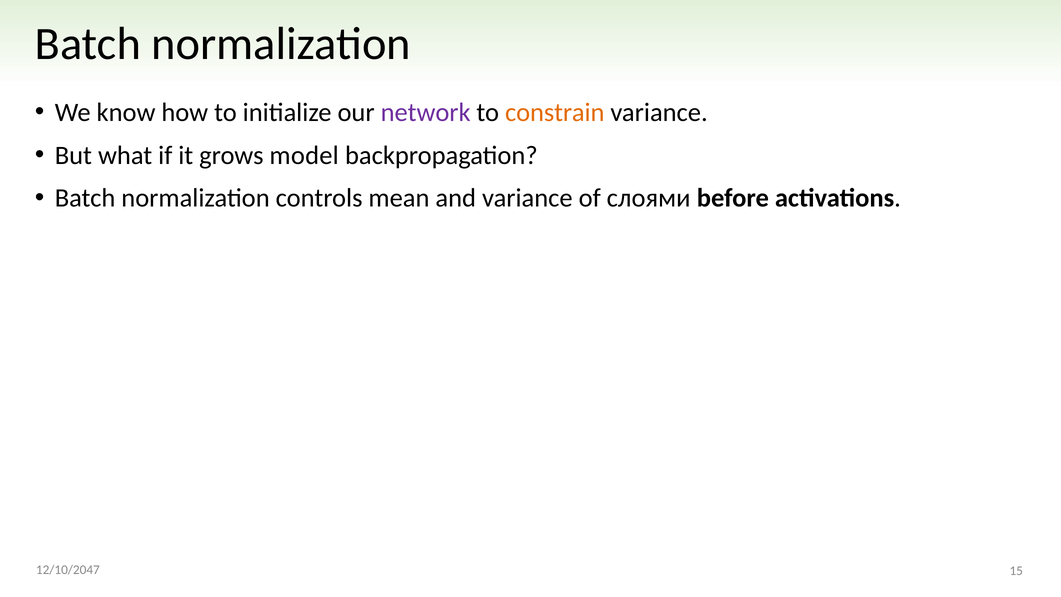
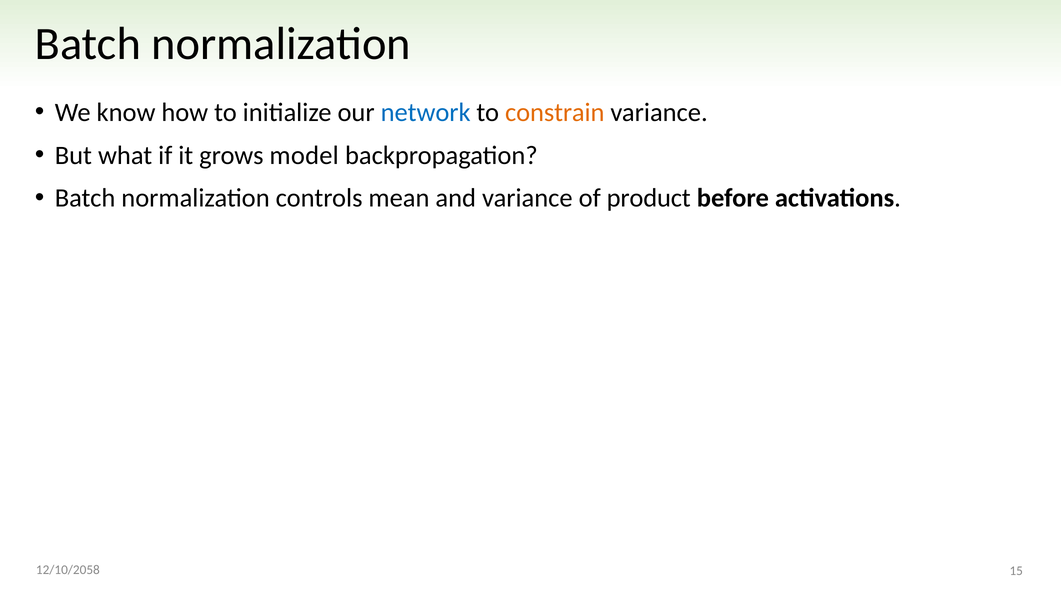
network colour: purple -> blue
слоями: слоями -> product
12/10/2047: 12/10/2047 -> 12/10/2058
